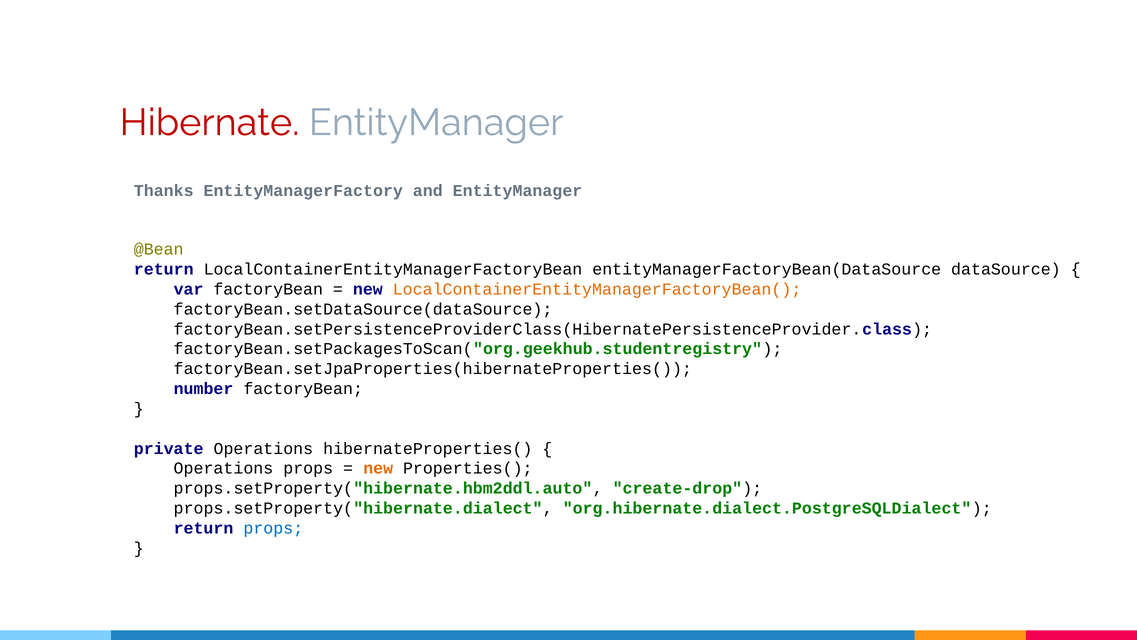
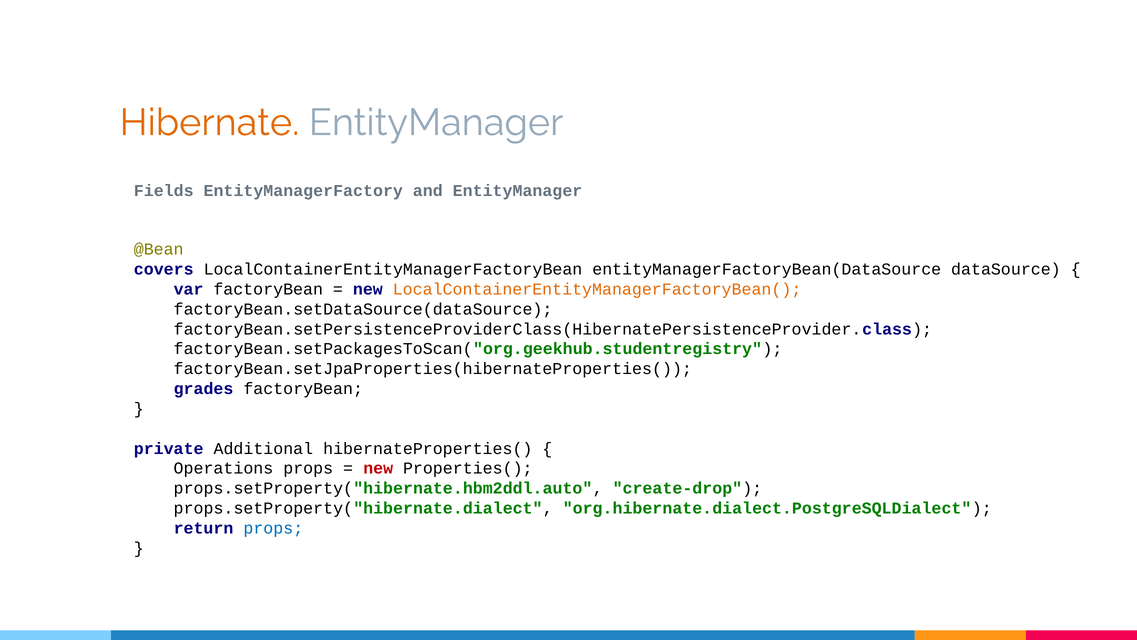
Hibernate colour: red -> orange
Thanks: Thanks -> Fields
return at (164, 269): return -> covers
number: number -> grades
private Operations: Operations -> Additional
new at (378, 468) colour: orange -> red
